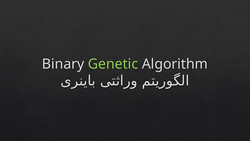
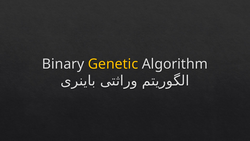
Genetic colour: light green -> yellow
